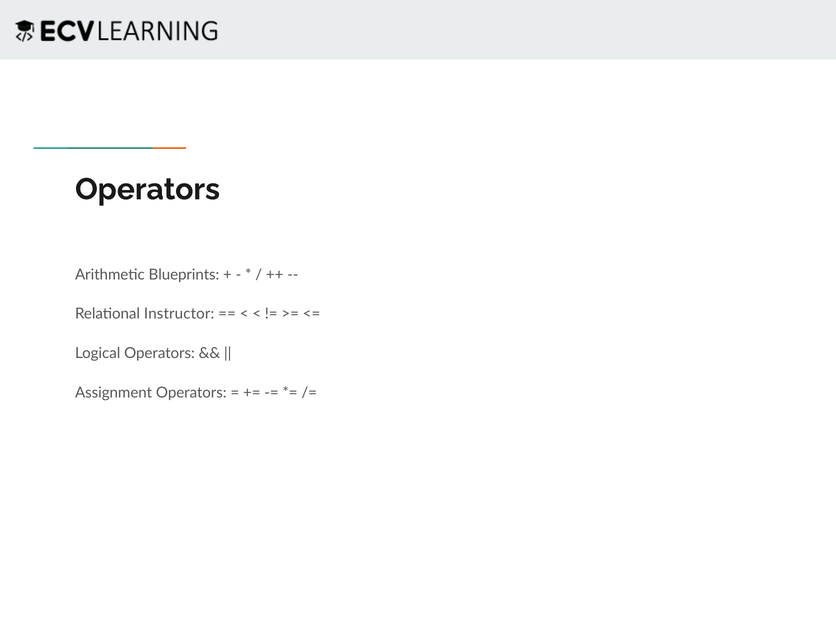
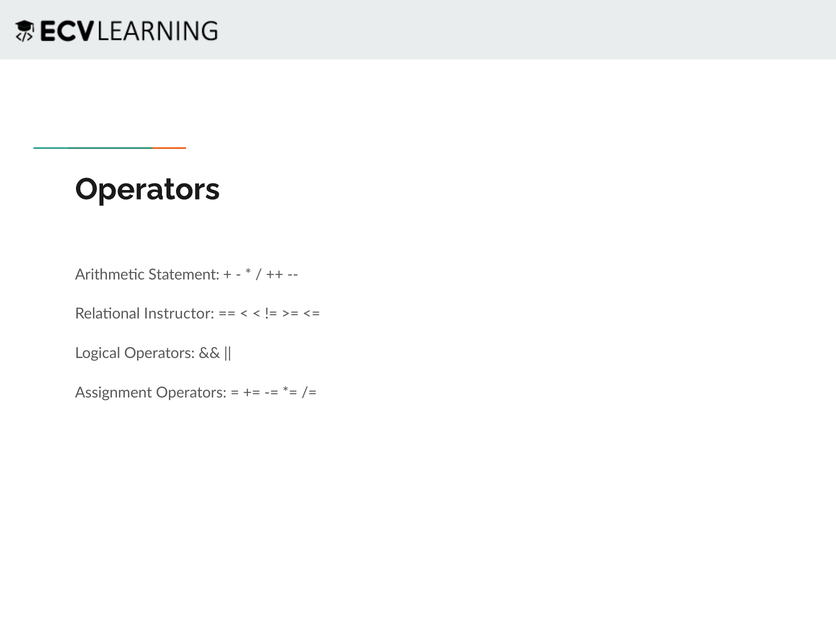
Blueprints: Blueprints -> Statement
